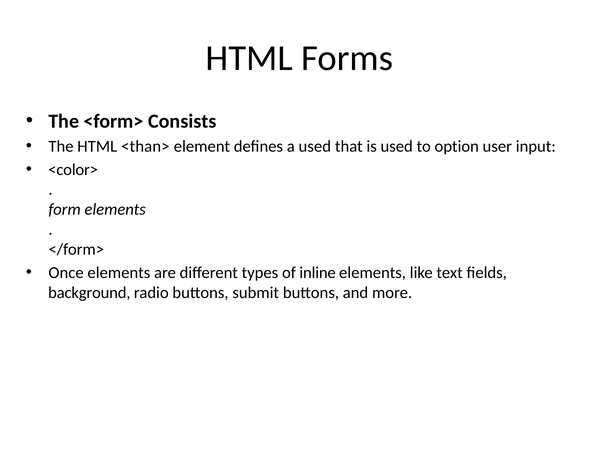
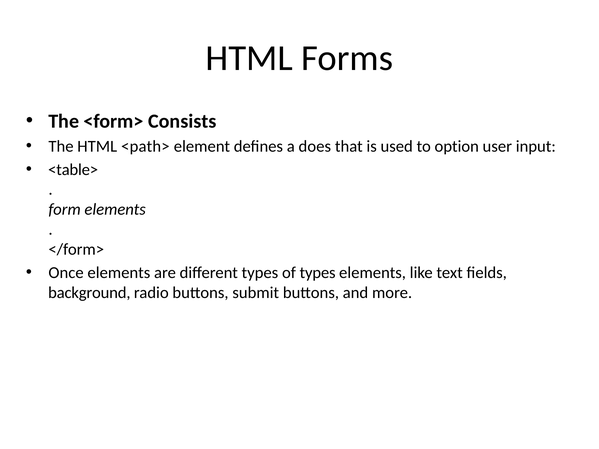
<than>: <than> -> <path>
a used: used -> does
<color>: <color> -> <table>
of inline: inline -> types
